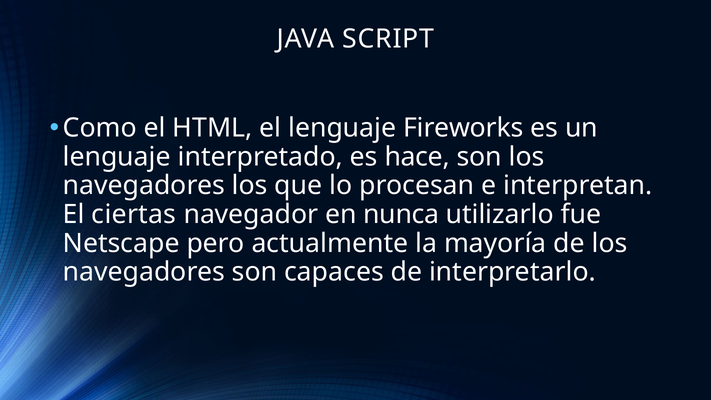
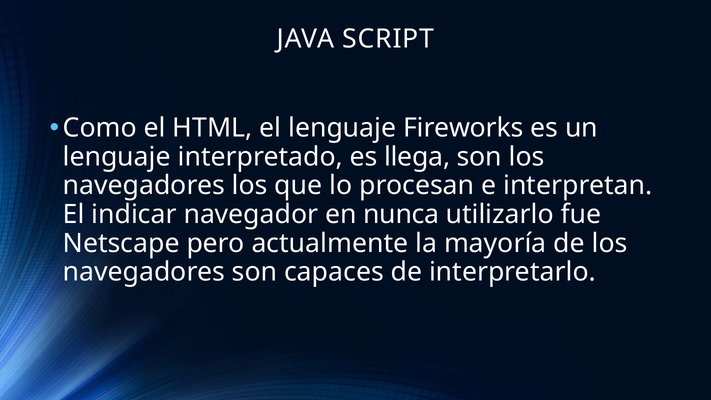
hace: hace -> llega
ciertas: ciertas -> indicar
